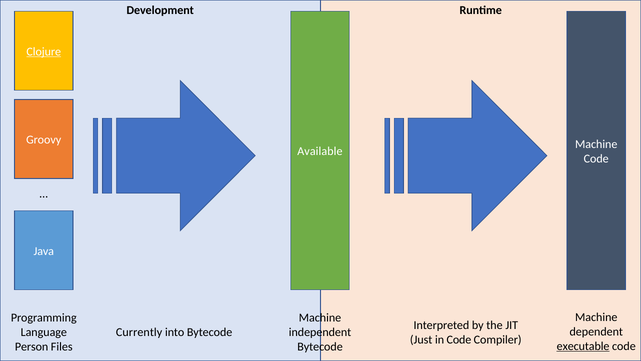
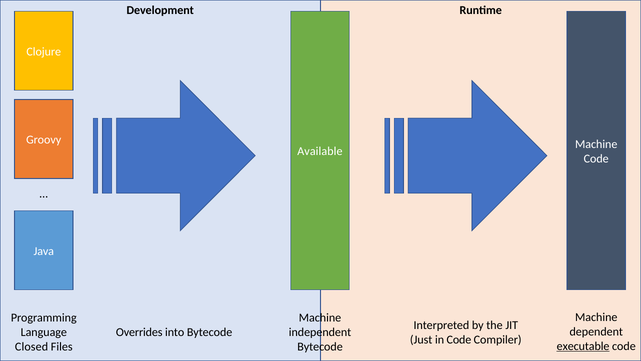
Clojure underline: present -> none
Currently: Currently -> Overrides
Person: Person -> Closed
